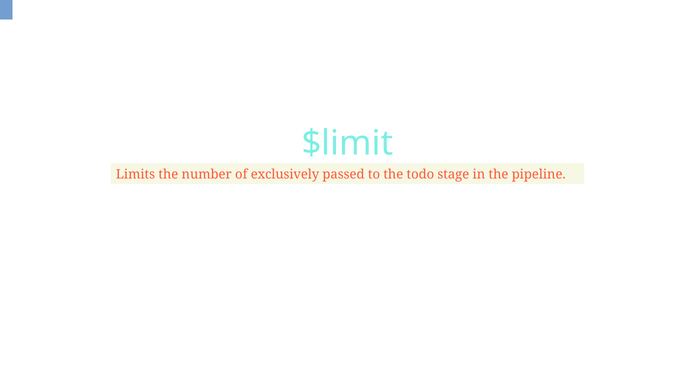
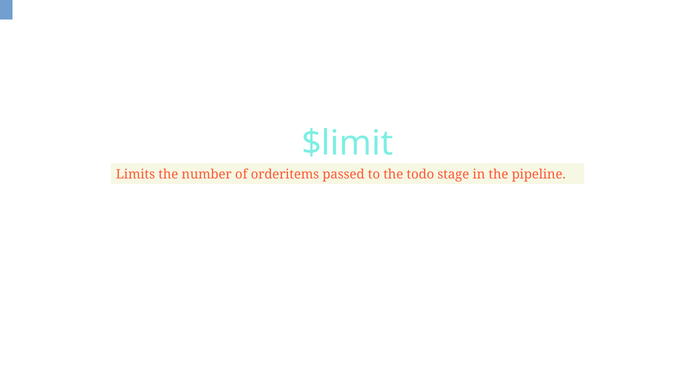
exclusively: exclusively -> orderitems
